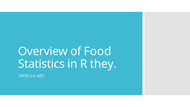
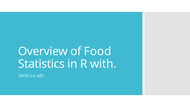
they: they -> with
